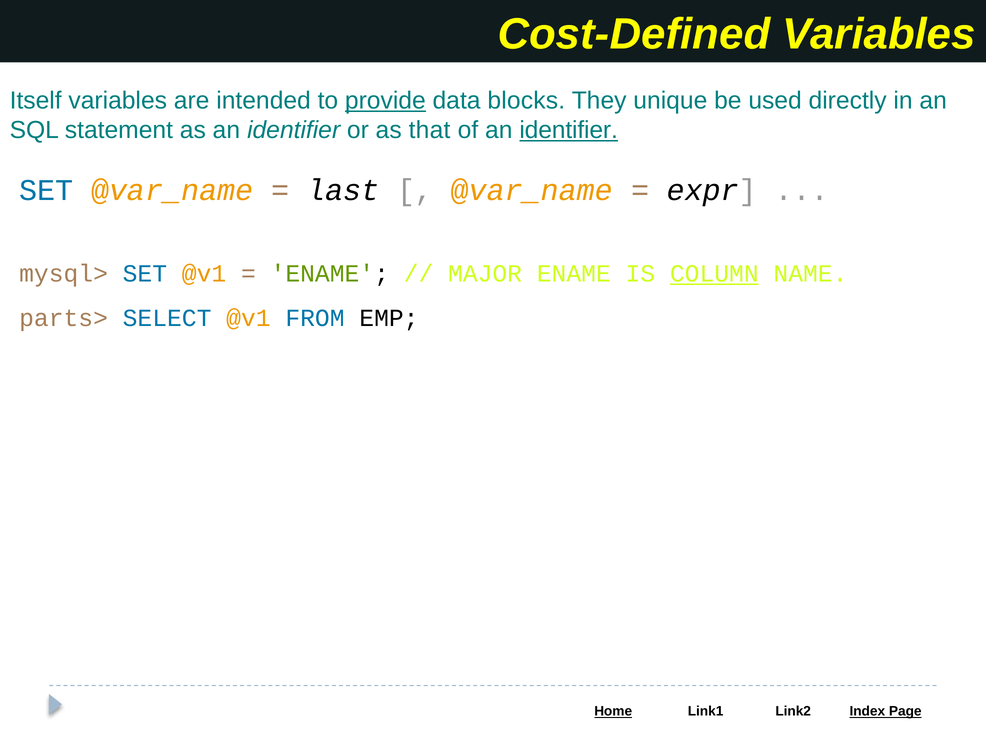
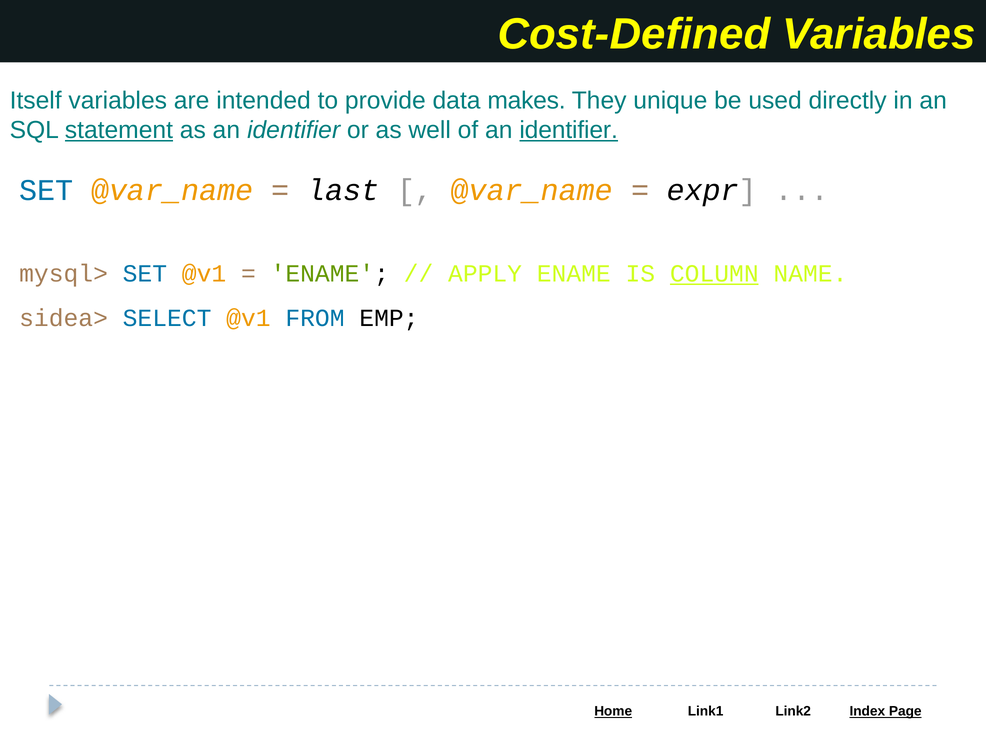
provide underline: present -> none
blocks: blocks -> makes
statement underline: none -> present
that: that -> well
MAJOR: MAJOR -> APPLY
parts>: parts> -> sidea>
